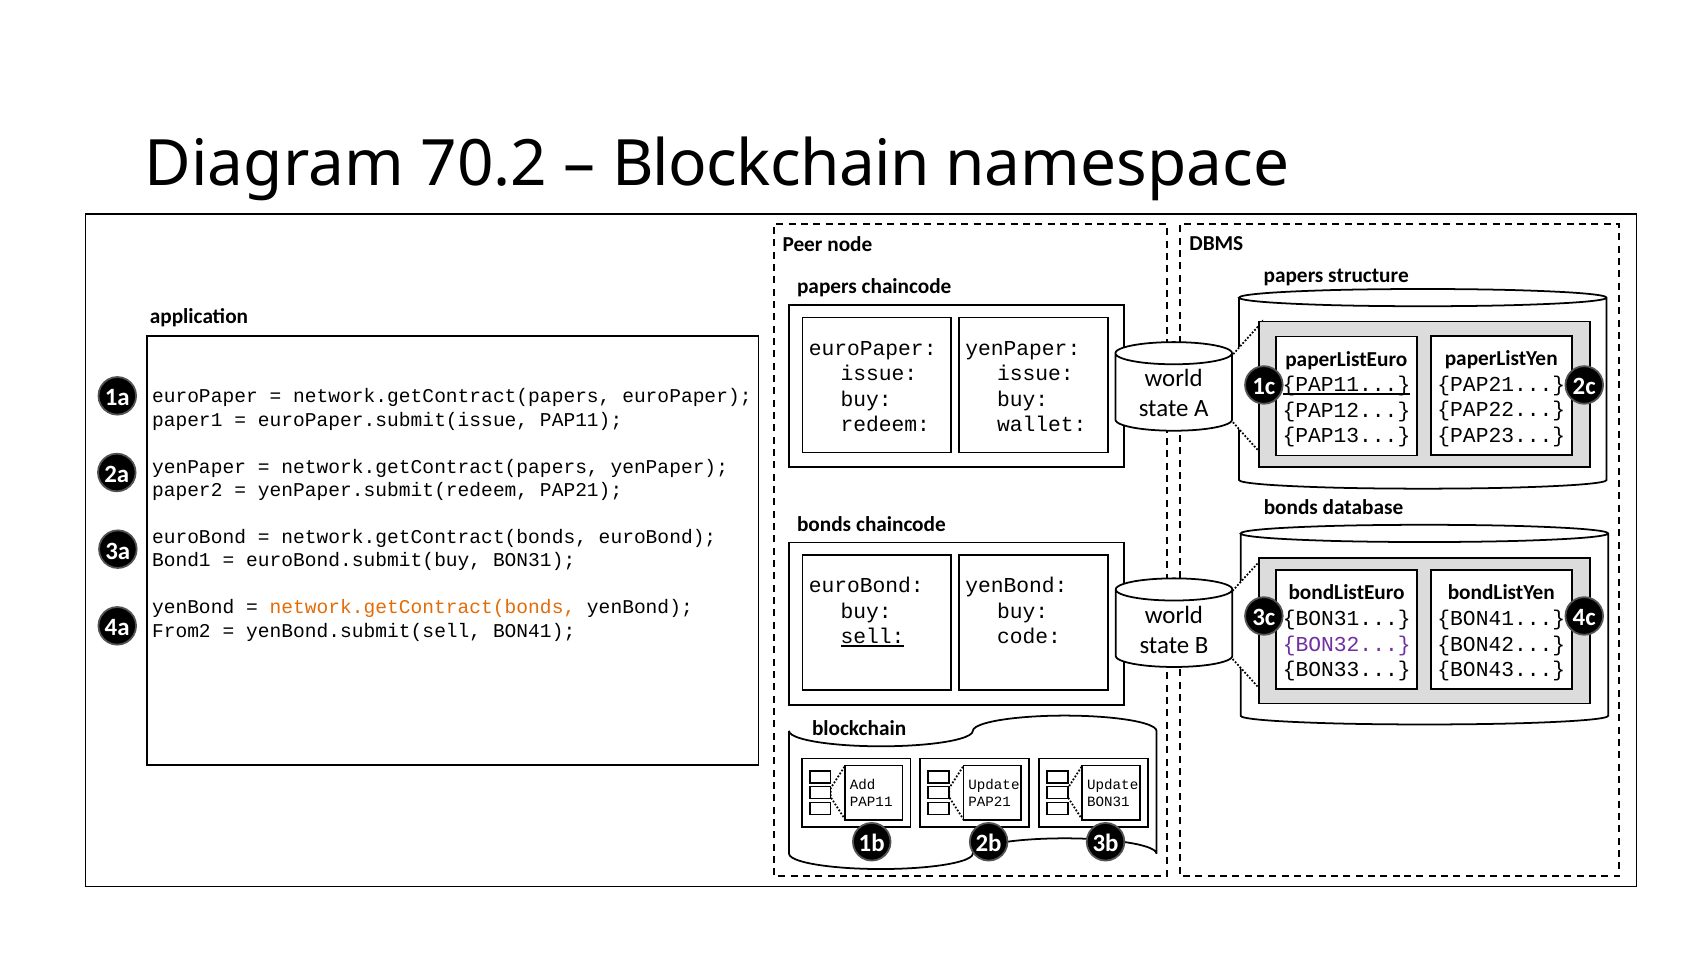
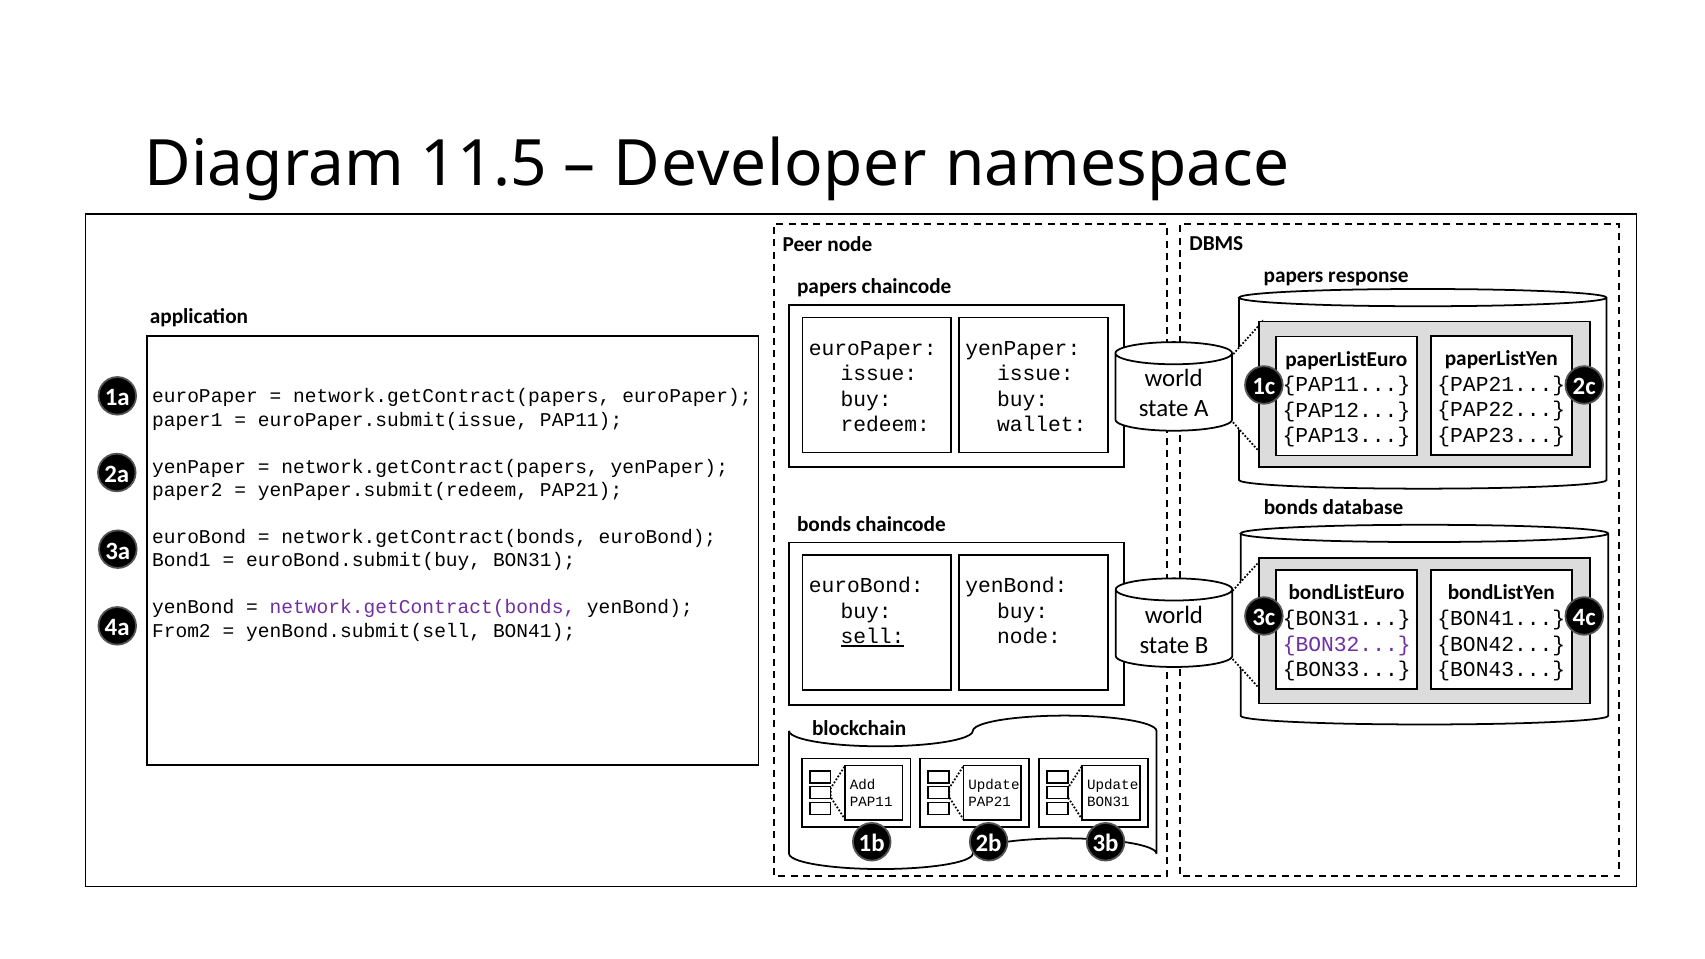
70.2: 70.2 -> 11.5
Blockchain at (771, 165): Blockchain -> Developer
structure: structure -> response
PAP11 at (1346, 385) underline: present -> none
network.getContract(bonds at (422, 607) colour: orange -> purple
code at (1029, 637): code -> node
